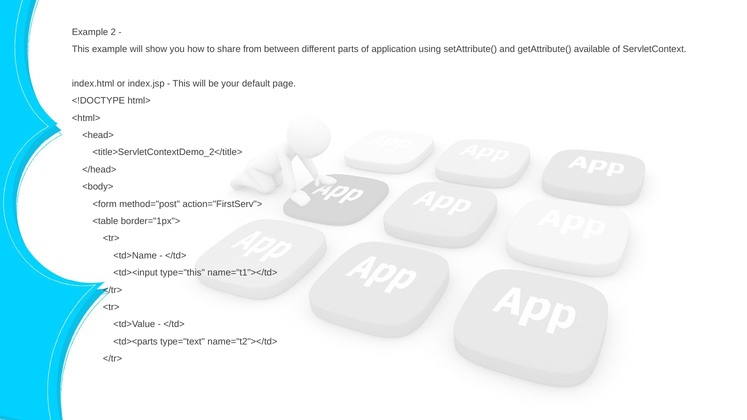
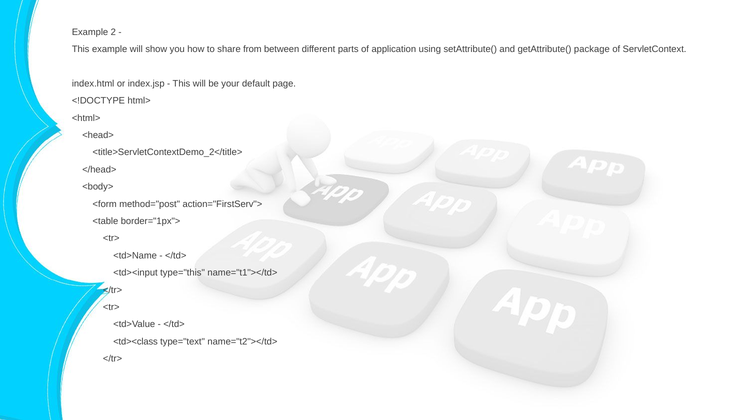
available: available -> package
<td><parts: <td><parts -> <td><class
